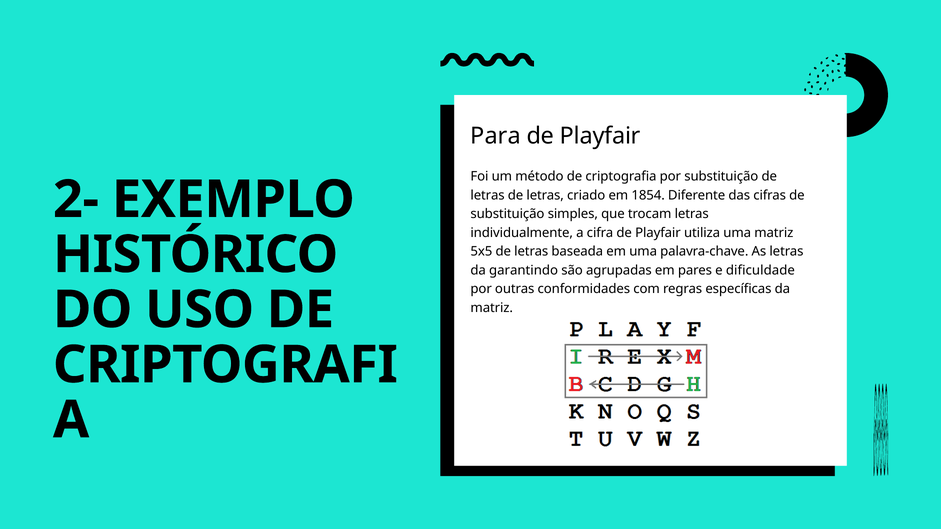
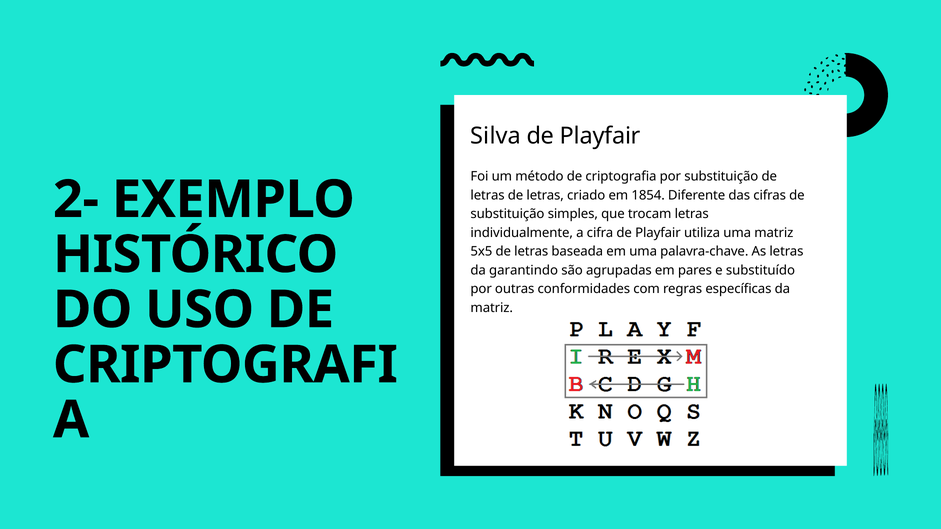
Para: Para -> Silva
dificuldade: dificuldade -> substituído
